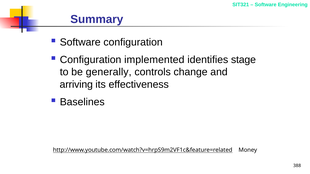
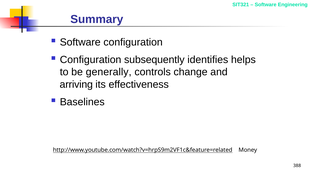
implemented: implemented -> subsequently
stage: stage -> helps
